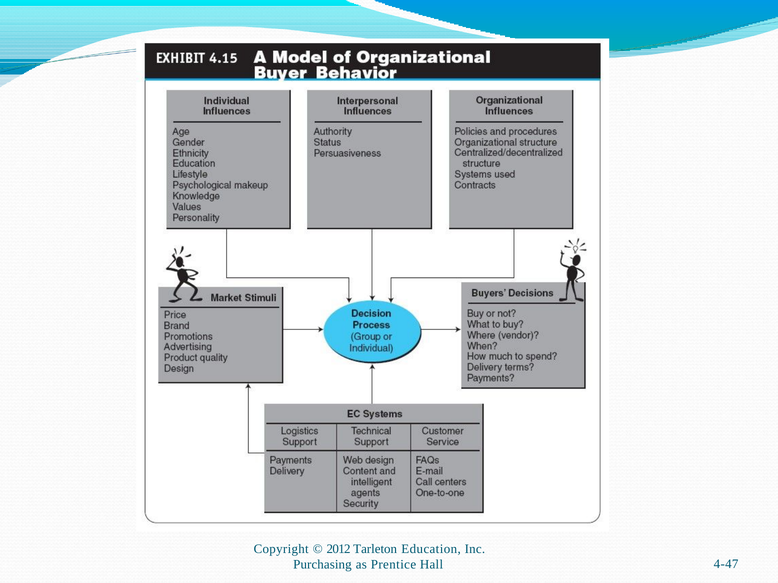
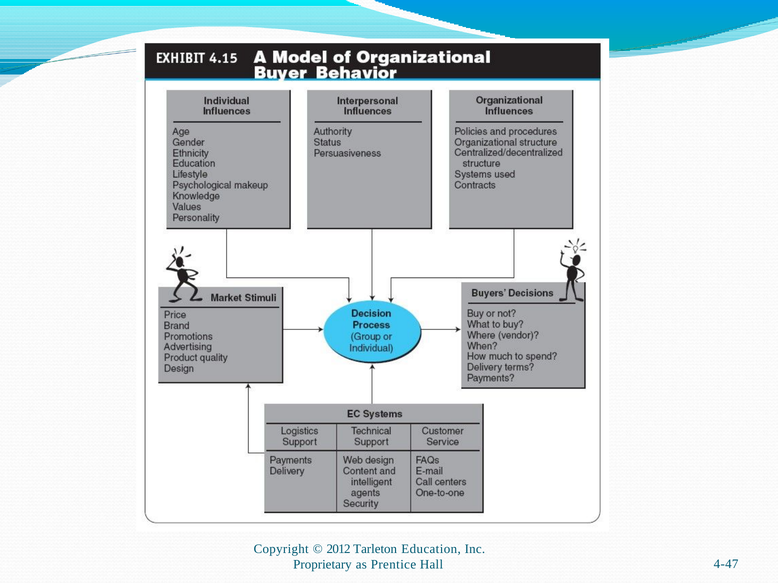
Purchasing: Purchasing -> Proprietary
